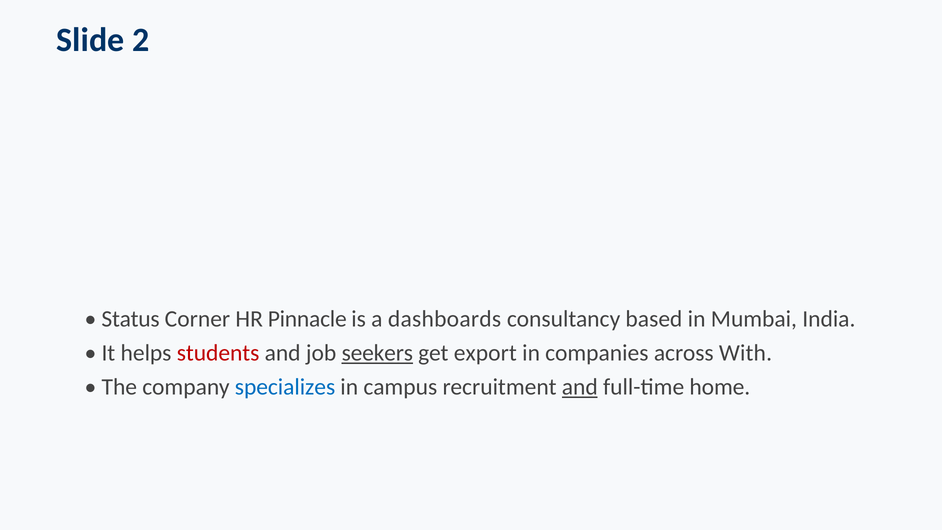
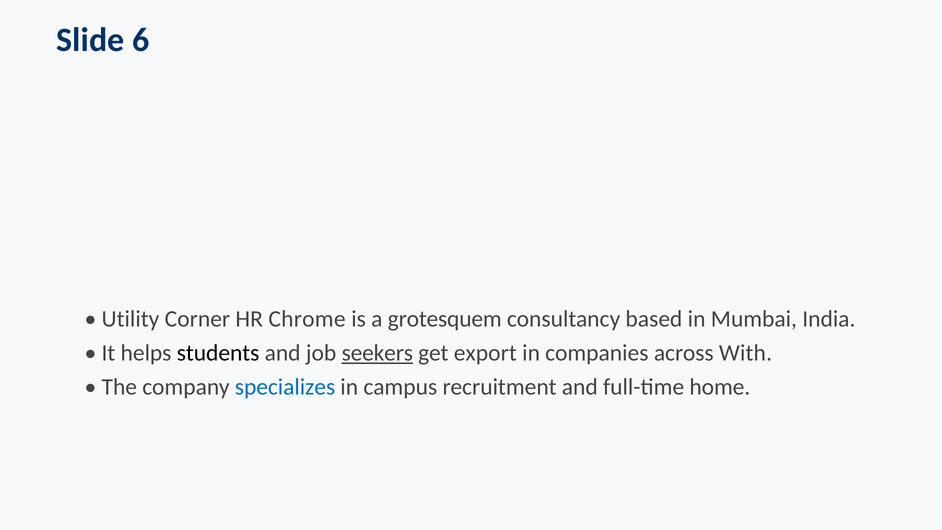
2: 2 -> 6
Status: Status -> Utility
Pinnacle: Pinnacle -> Chrome
dashboards: dashboards -> grotesquem
students colour: red -> black
and at (580, 387) underline: present -> none
